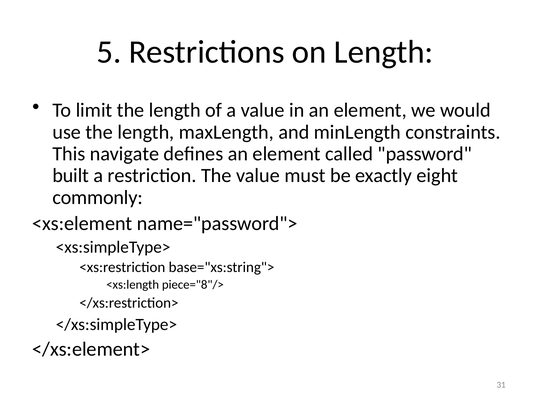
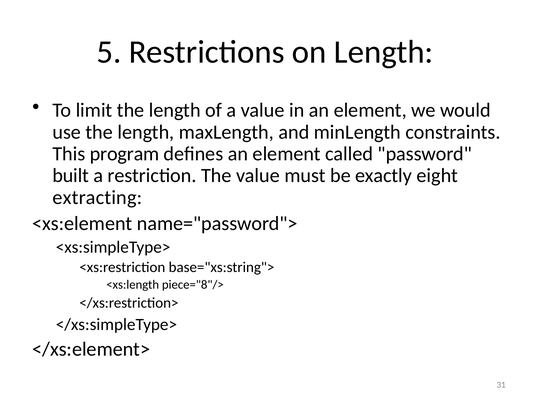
navigate: navigate -> program
commonly: commonly -> extracting
